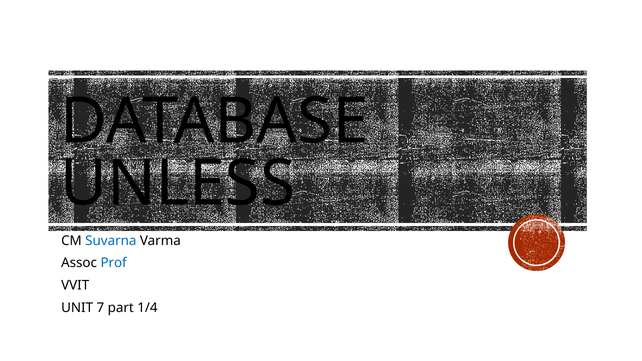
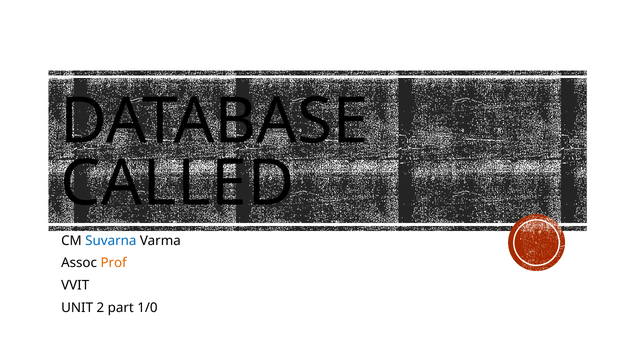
UNLESS: UNLESS -> CALLED
Prof colour: blue -> orange
7: 7 -> 2
1/4: 1/4 -> 1/0
